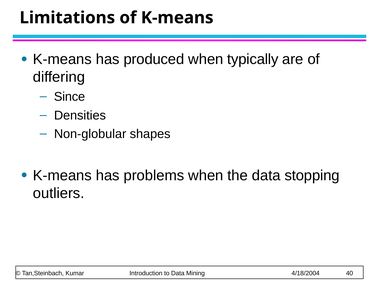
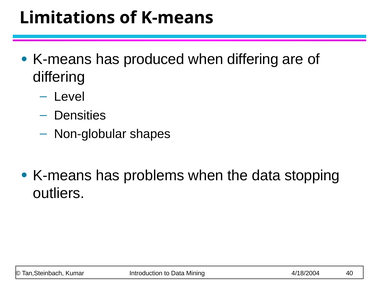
when typically: typically -> differing
Since: Since -> Level
